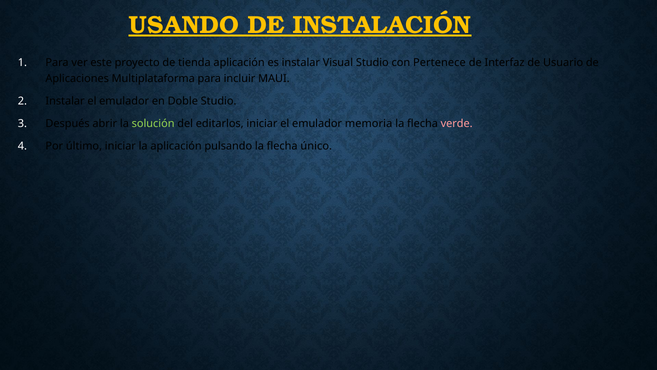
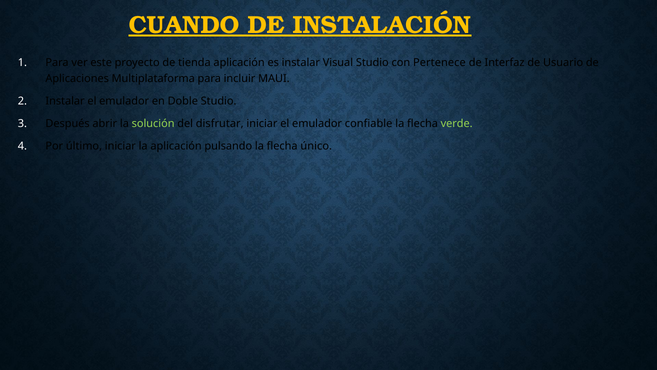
USANDO: USANDO -> CUANDO
editarlos: editarlos -> disfrutar
memoria: memoria -> confiable
verde colour: pink -> light green
